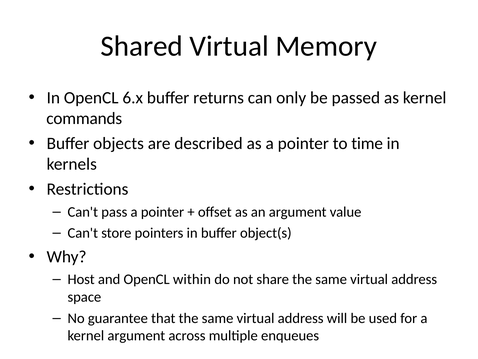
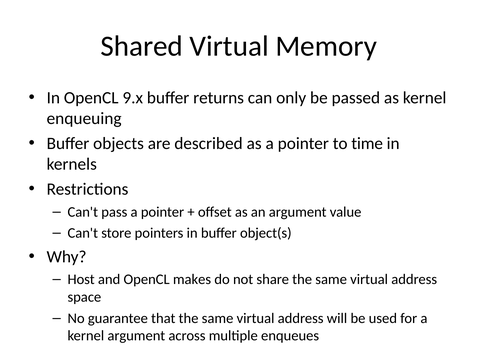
6.x: 6.x -> 9.x
commands: commands -> enqueuing
within: within -> makes
